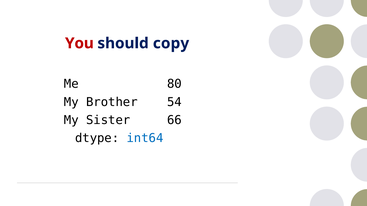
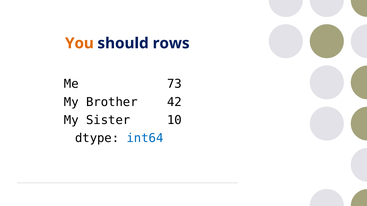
You colour: red -> orange
copy: copy -> rows
80: 80 -> 73
54: 54 -> 42
66: 66 -> 10
